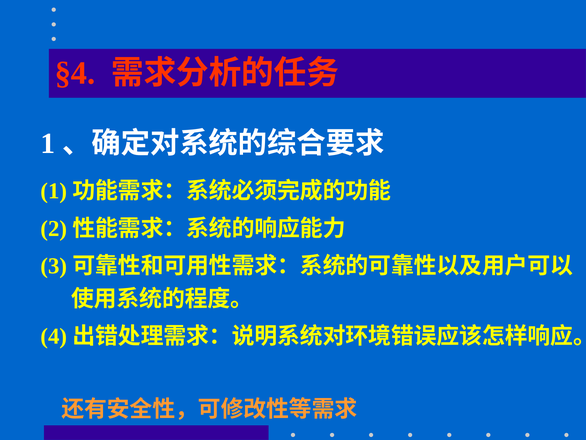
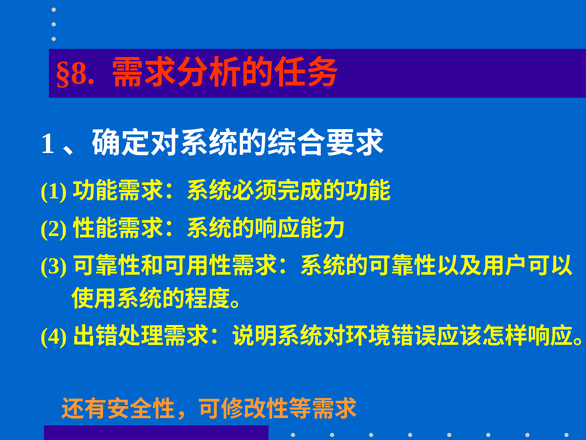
§4: §4 -> §8
